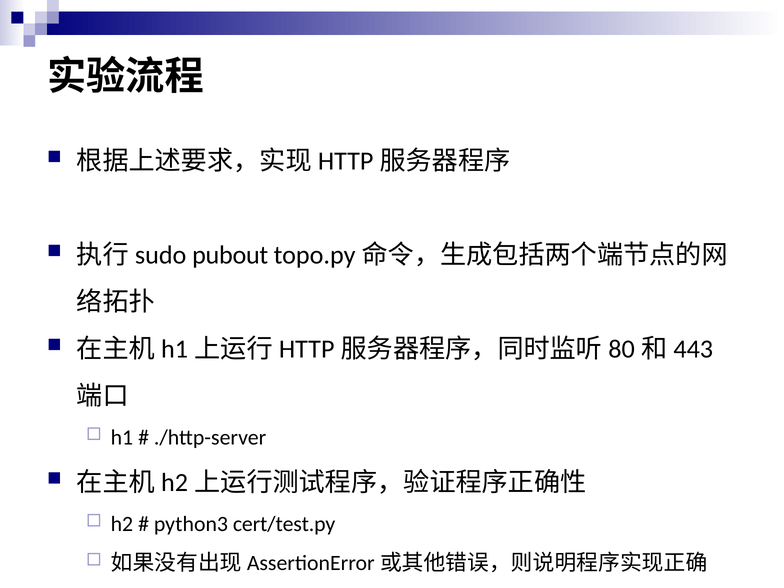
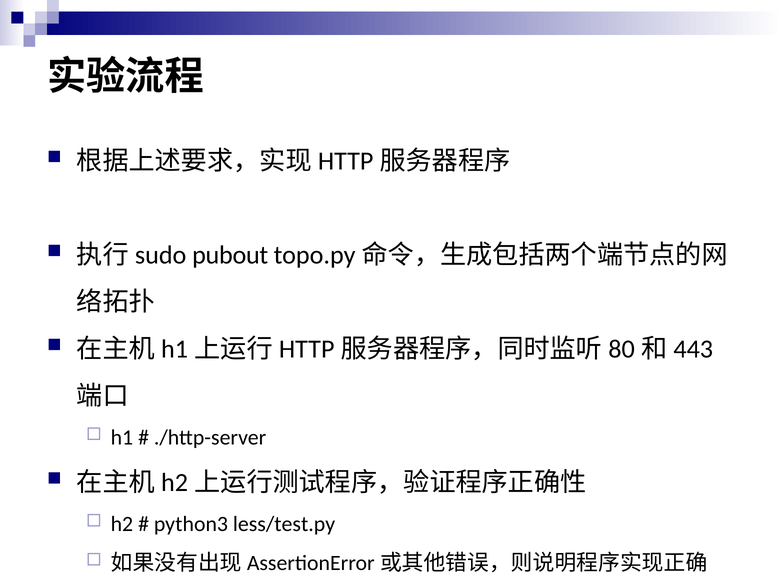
cert/test.py: cert/test.py -> less/test.py
